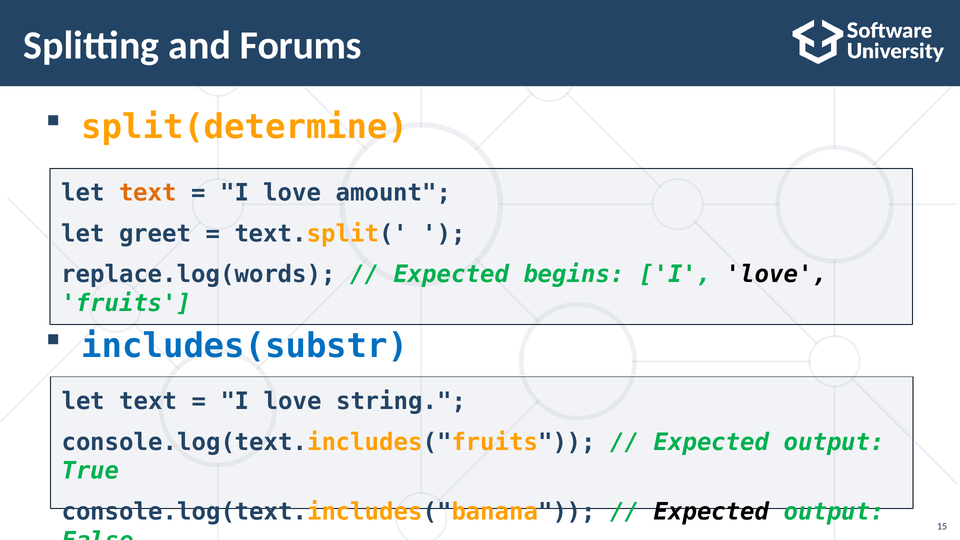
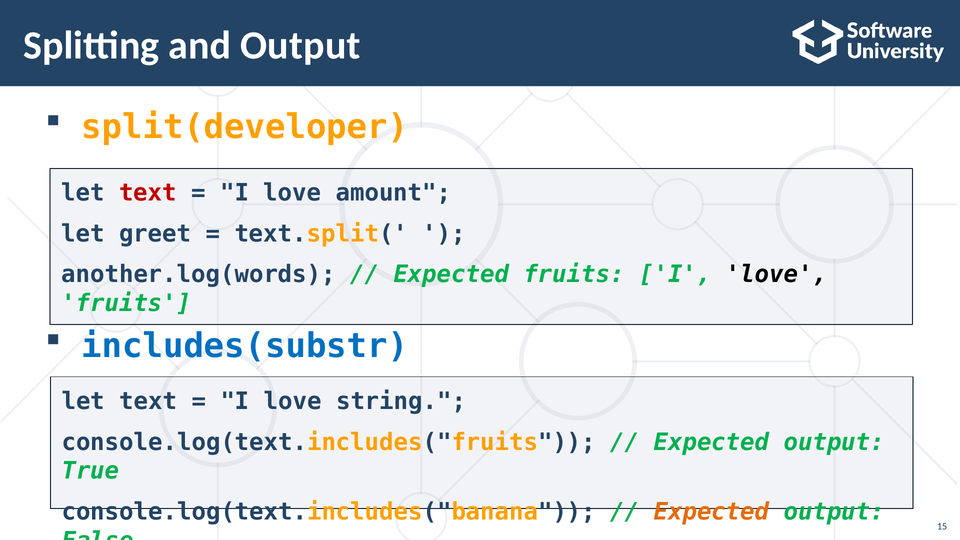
and Forums: Forums -> Output
split(determine: split(determine -> split(developer
text at (148, 193) colour: orange -> red
replace.log(words: replace.log(words -> another.log(words
Expected begins: begins -> fruits
Expected at (711, 512) colour: black -> orange
